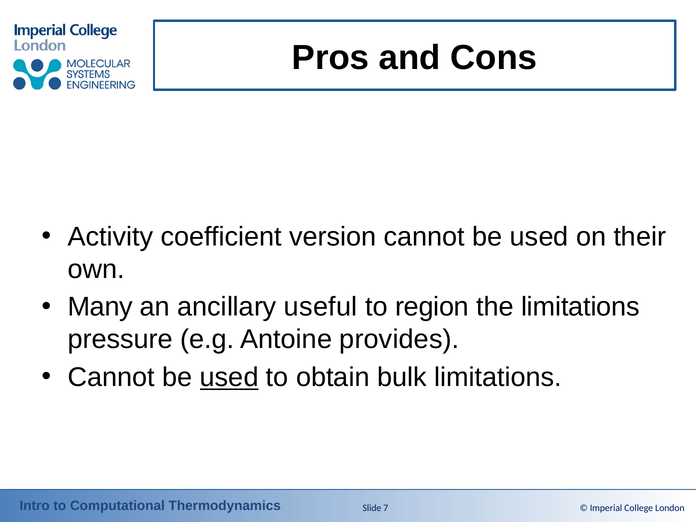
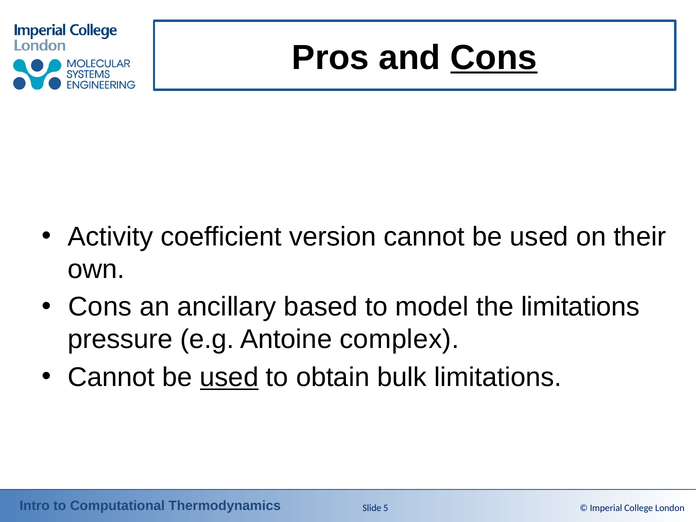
Cons at (494, 58) underline: none -> present
Many at (100, 307): Many -> Cons
useful: useful -> based
region: region -> model
provides: provides -> complex
7: 7 -> 5
